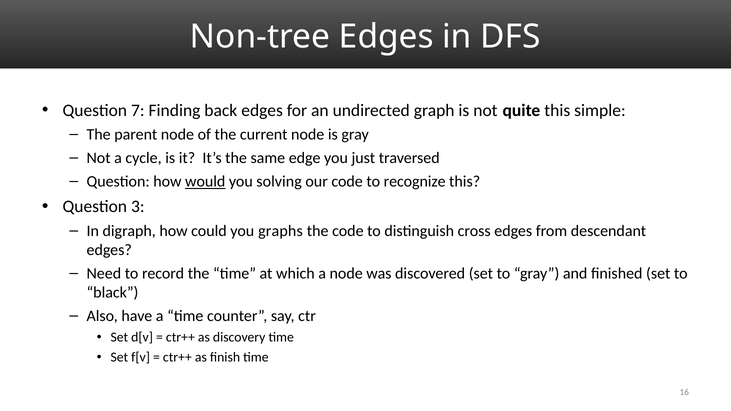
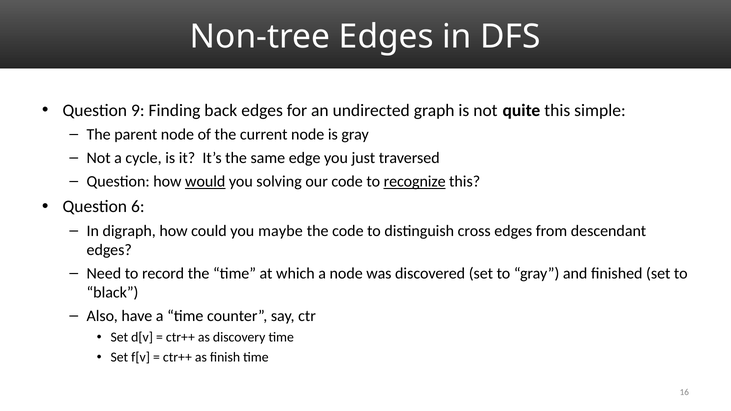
7: 7 -> 9
recognize underline: none -> present
3: 3 -> 6
graphs: graphs -> maybe
